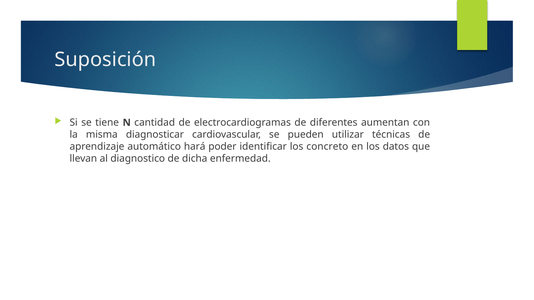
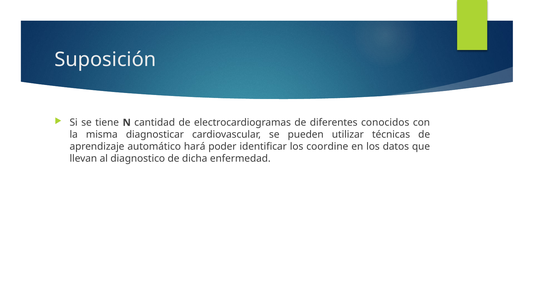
aumentan: aumentan -> conocidos
concreto: concreto -> coordine
